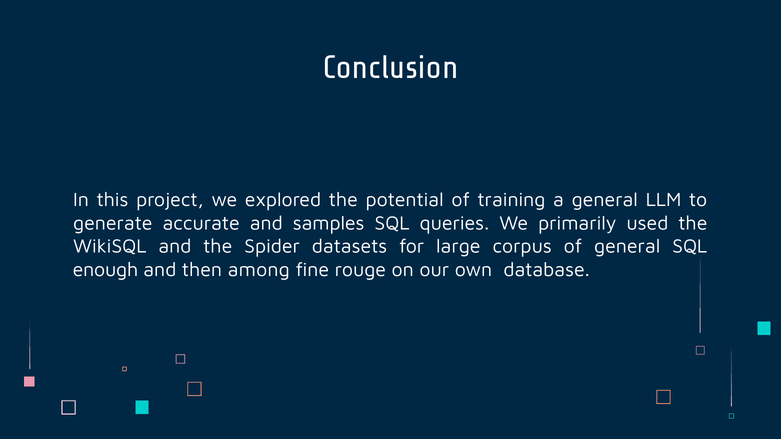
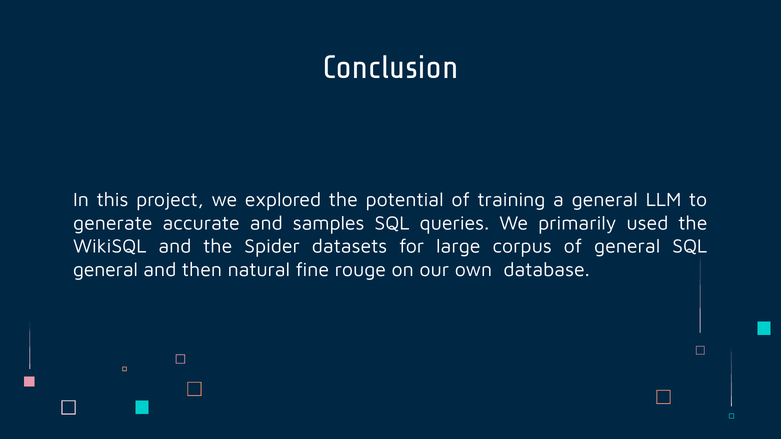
enough at (105, 270): enough -> general
among: among -> natural
